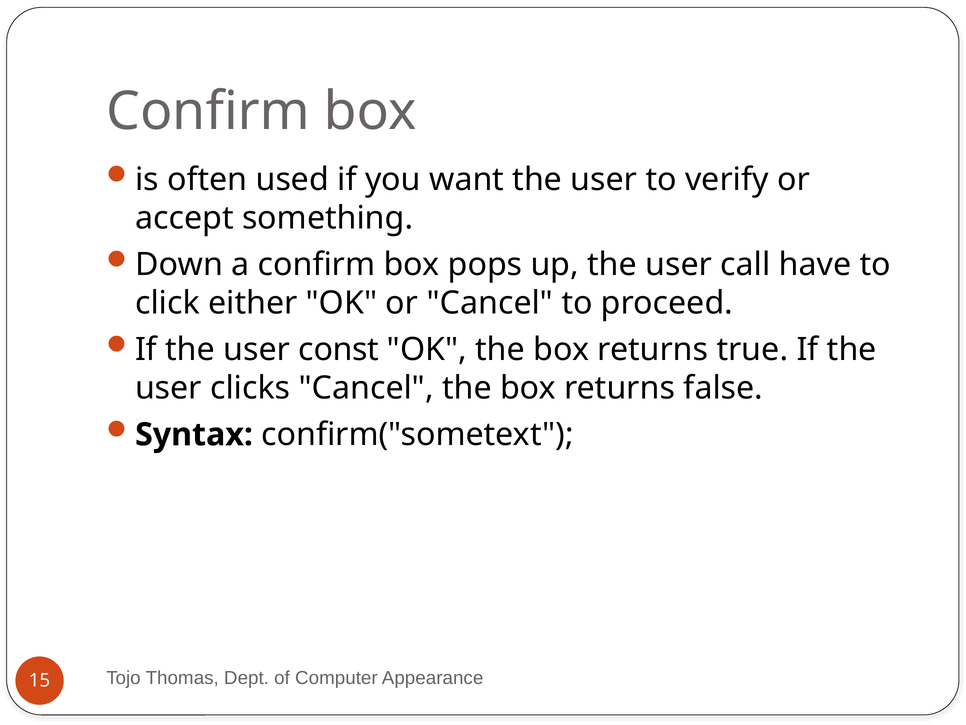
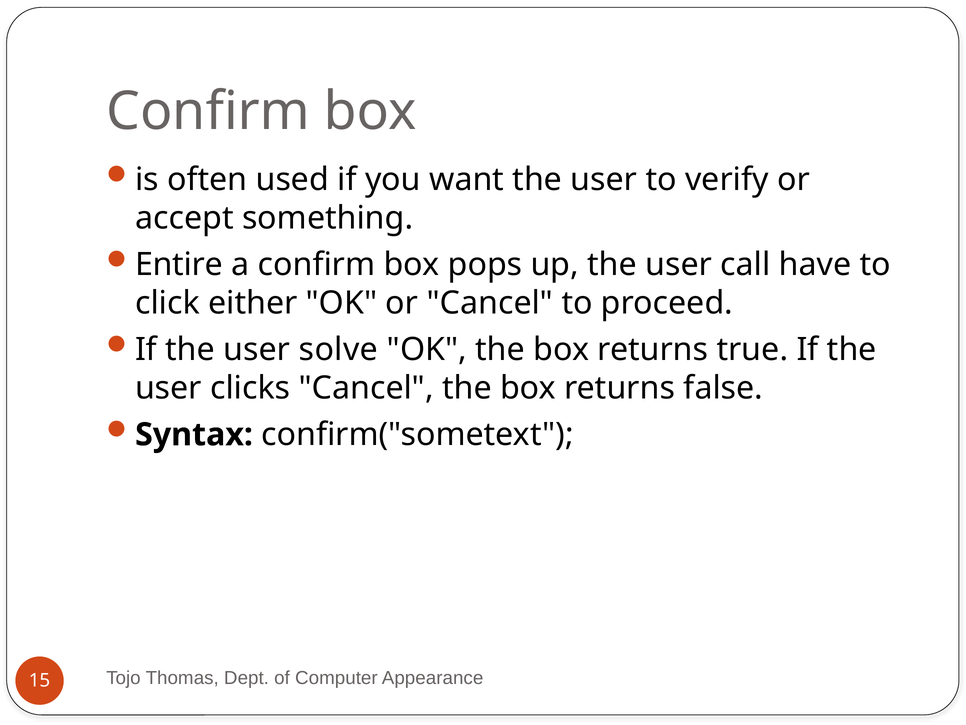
Down: Down -> Entire
const: const -> solve
